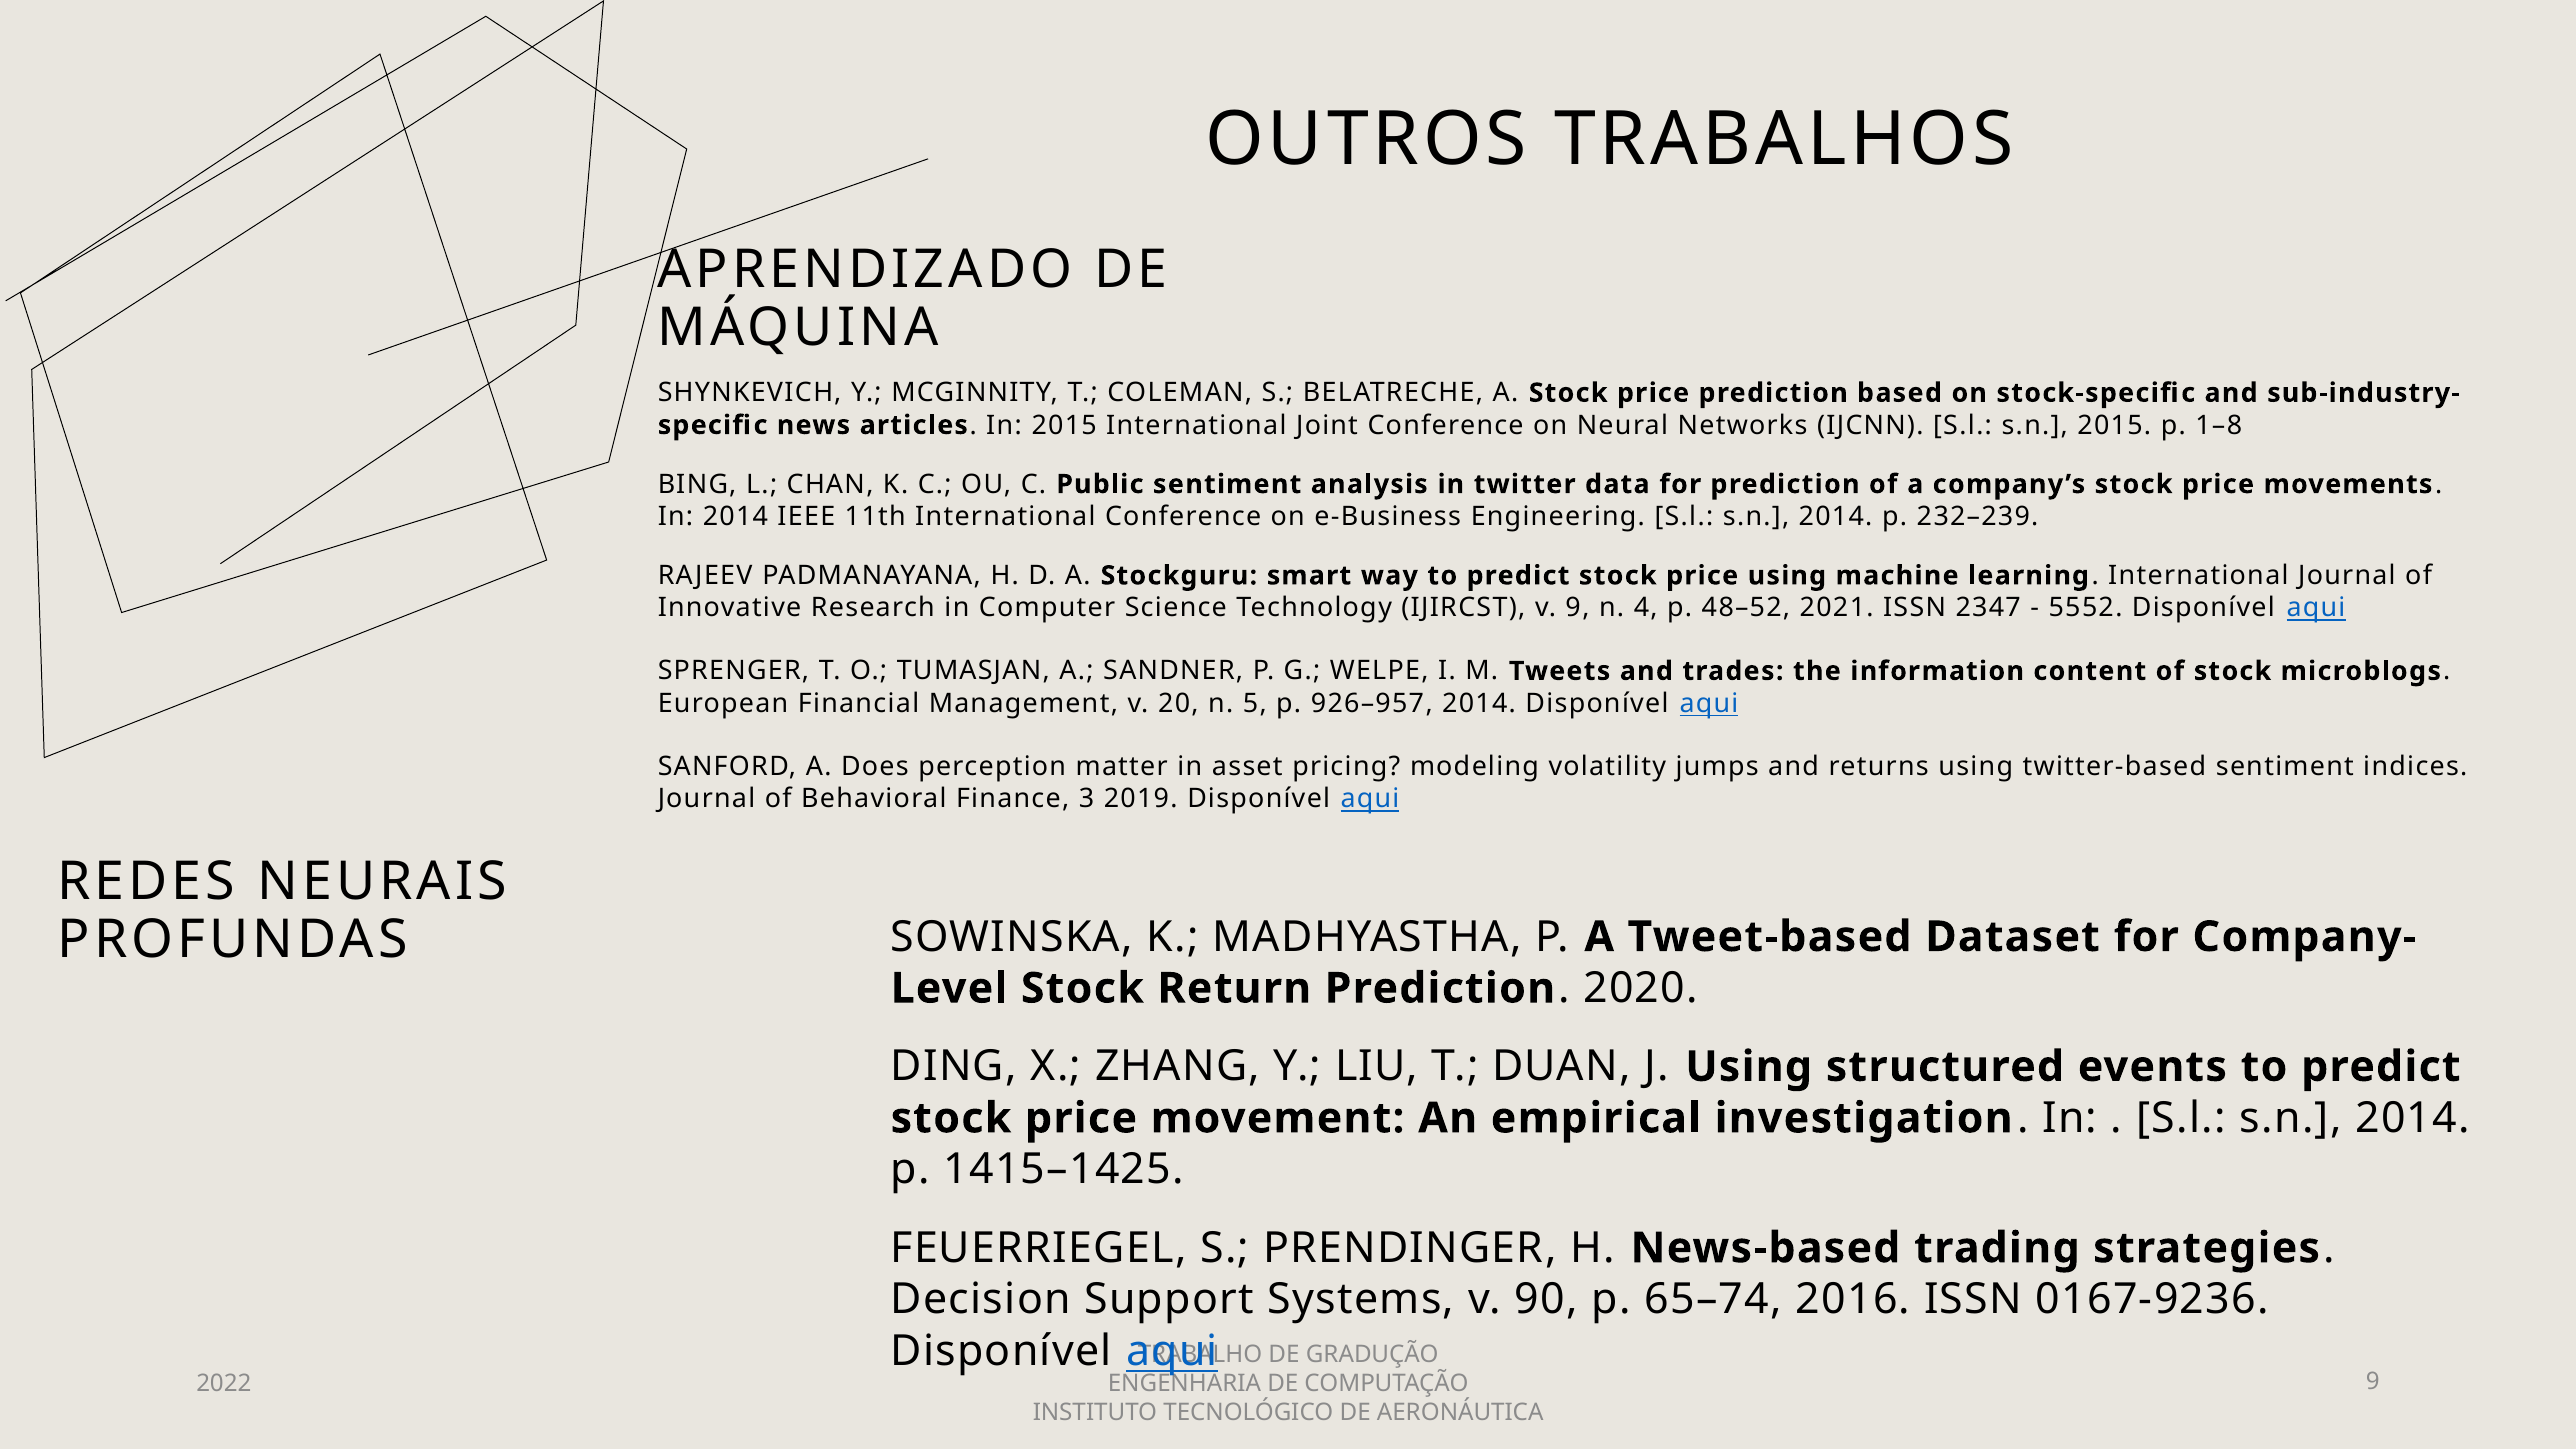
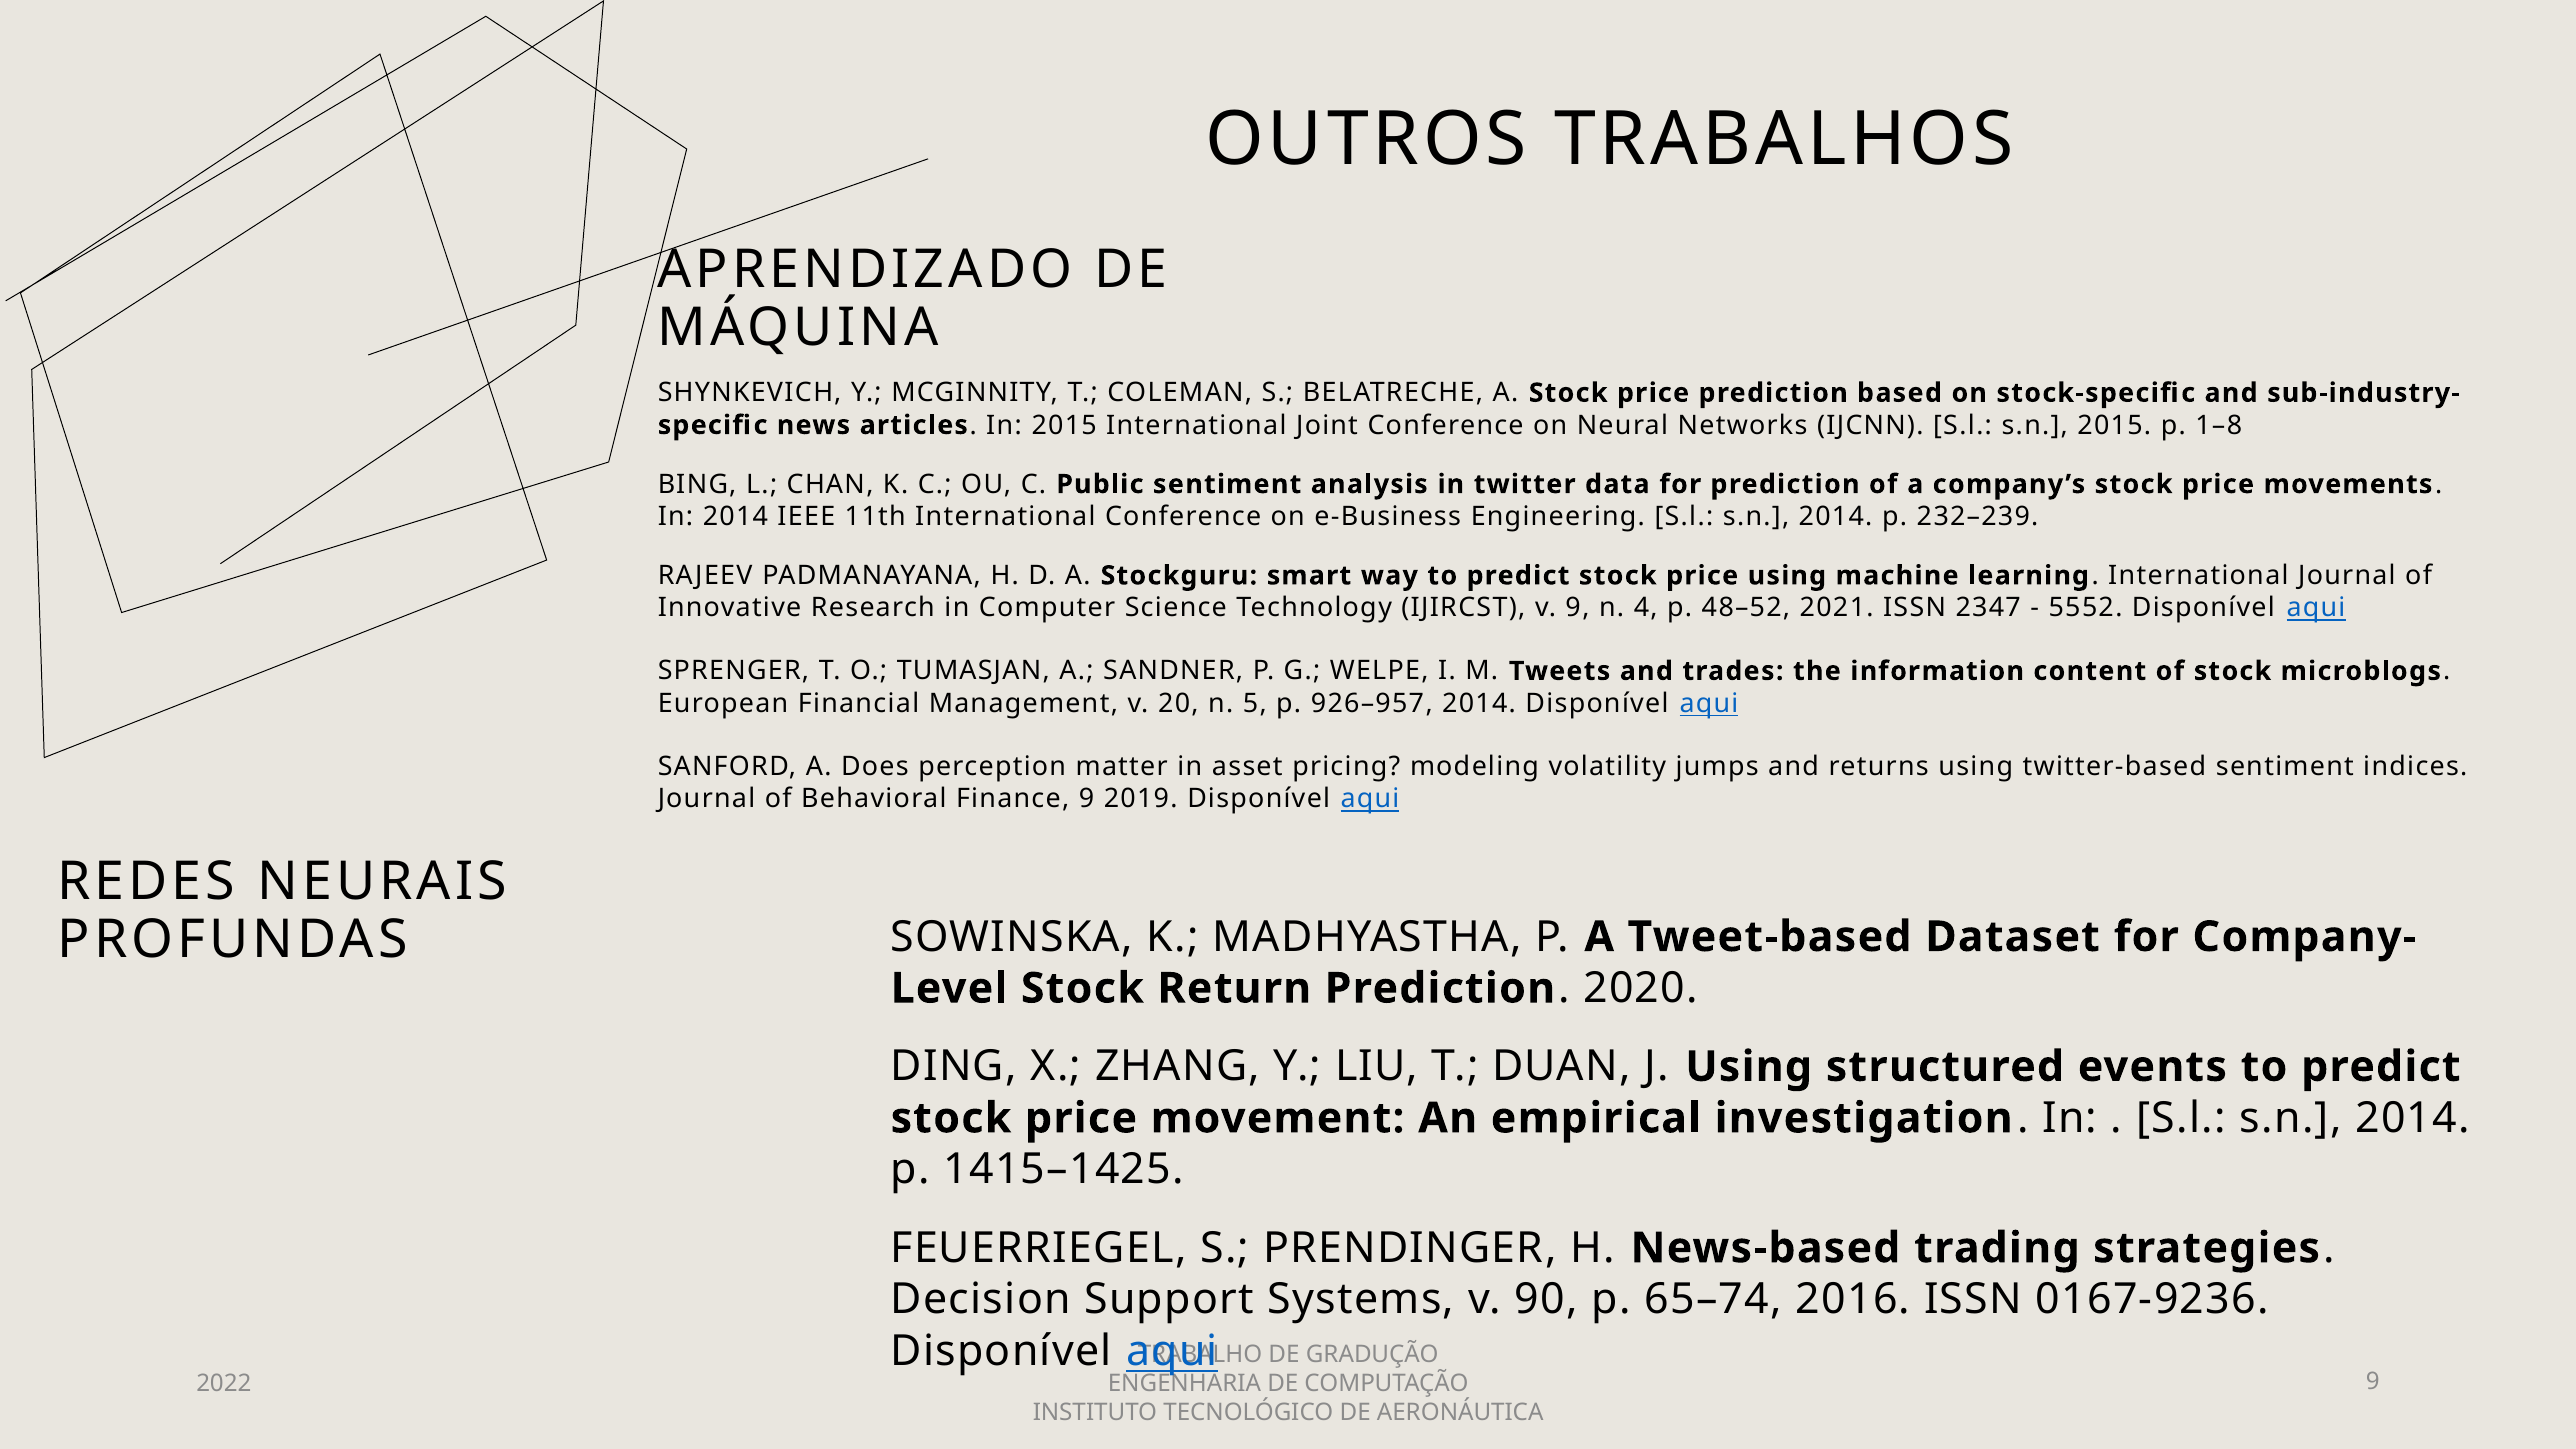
Finance 3: 3 -> 9
